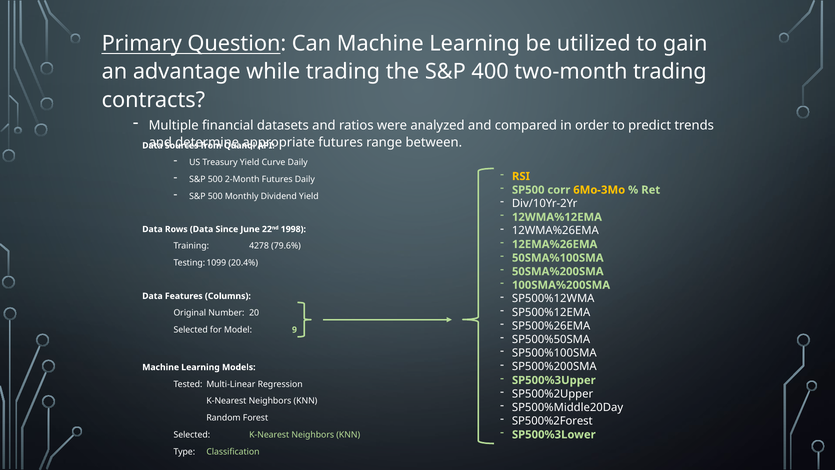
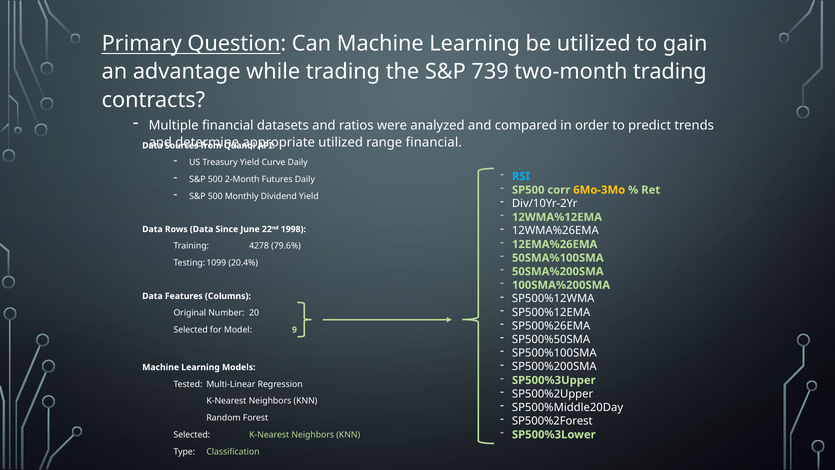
400: 400 -> 739
futures at (341, 142): futures -> utilized
range between: between -> financial
RSI colour: yellow -> light blue
